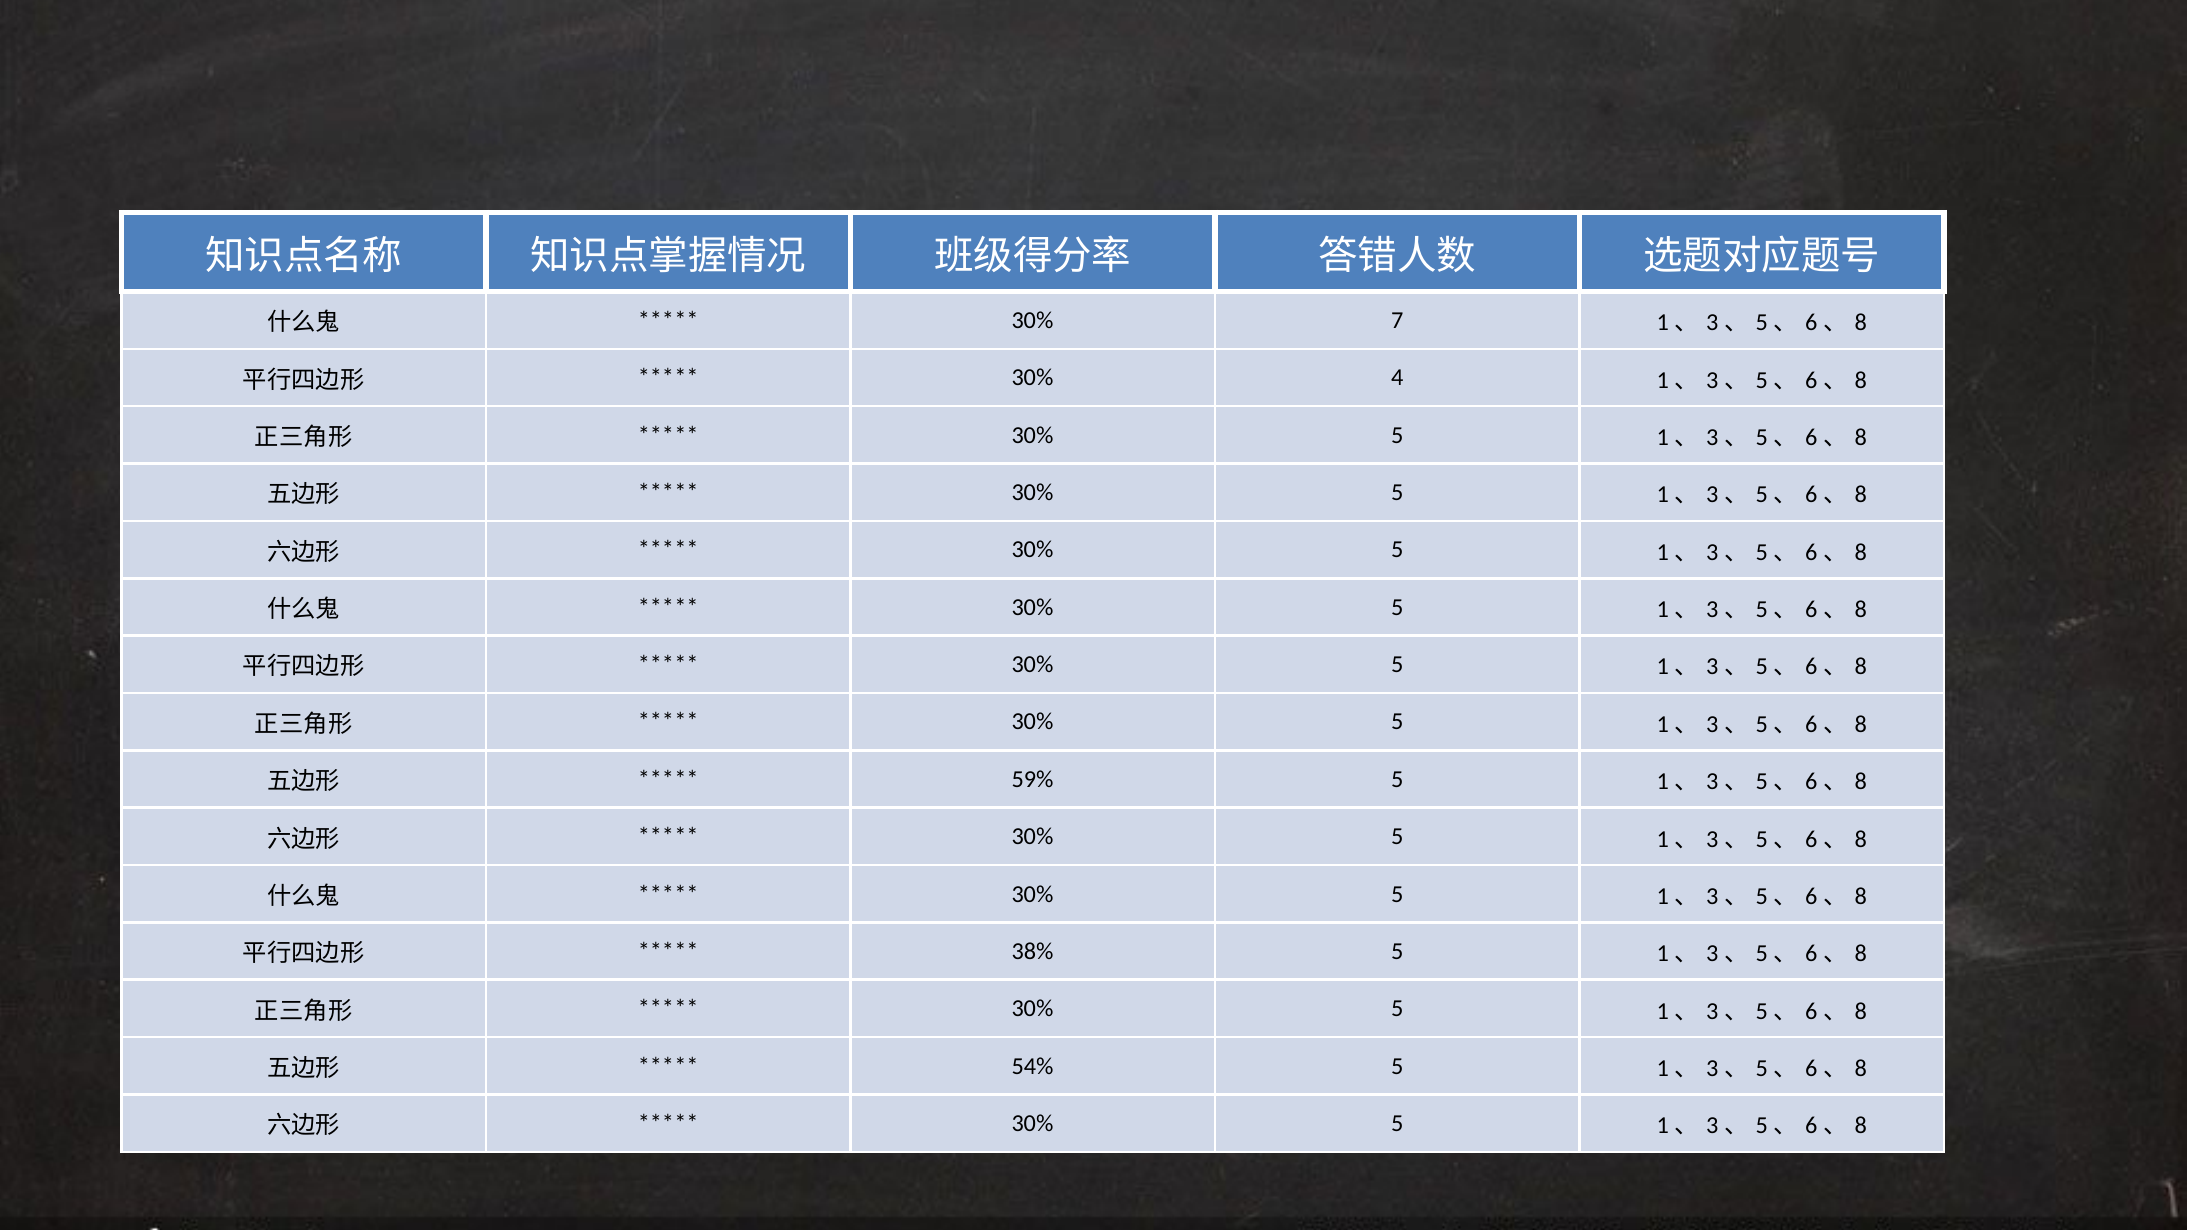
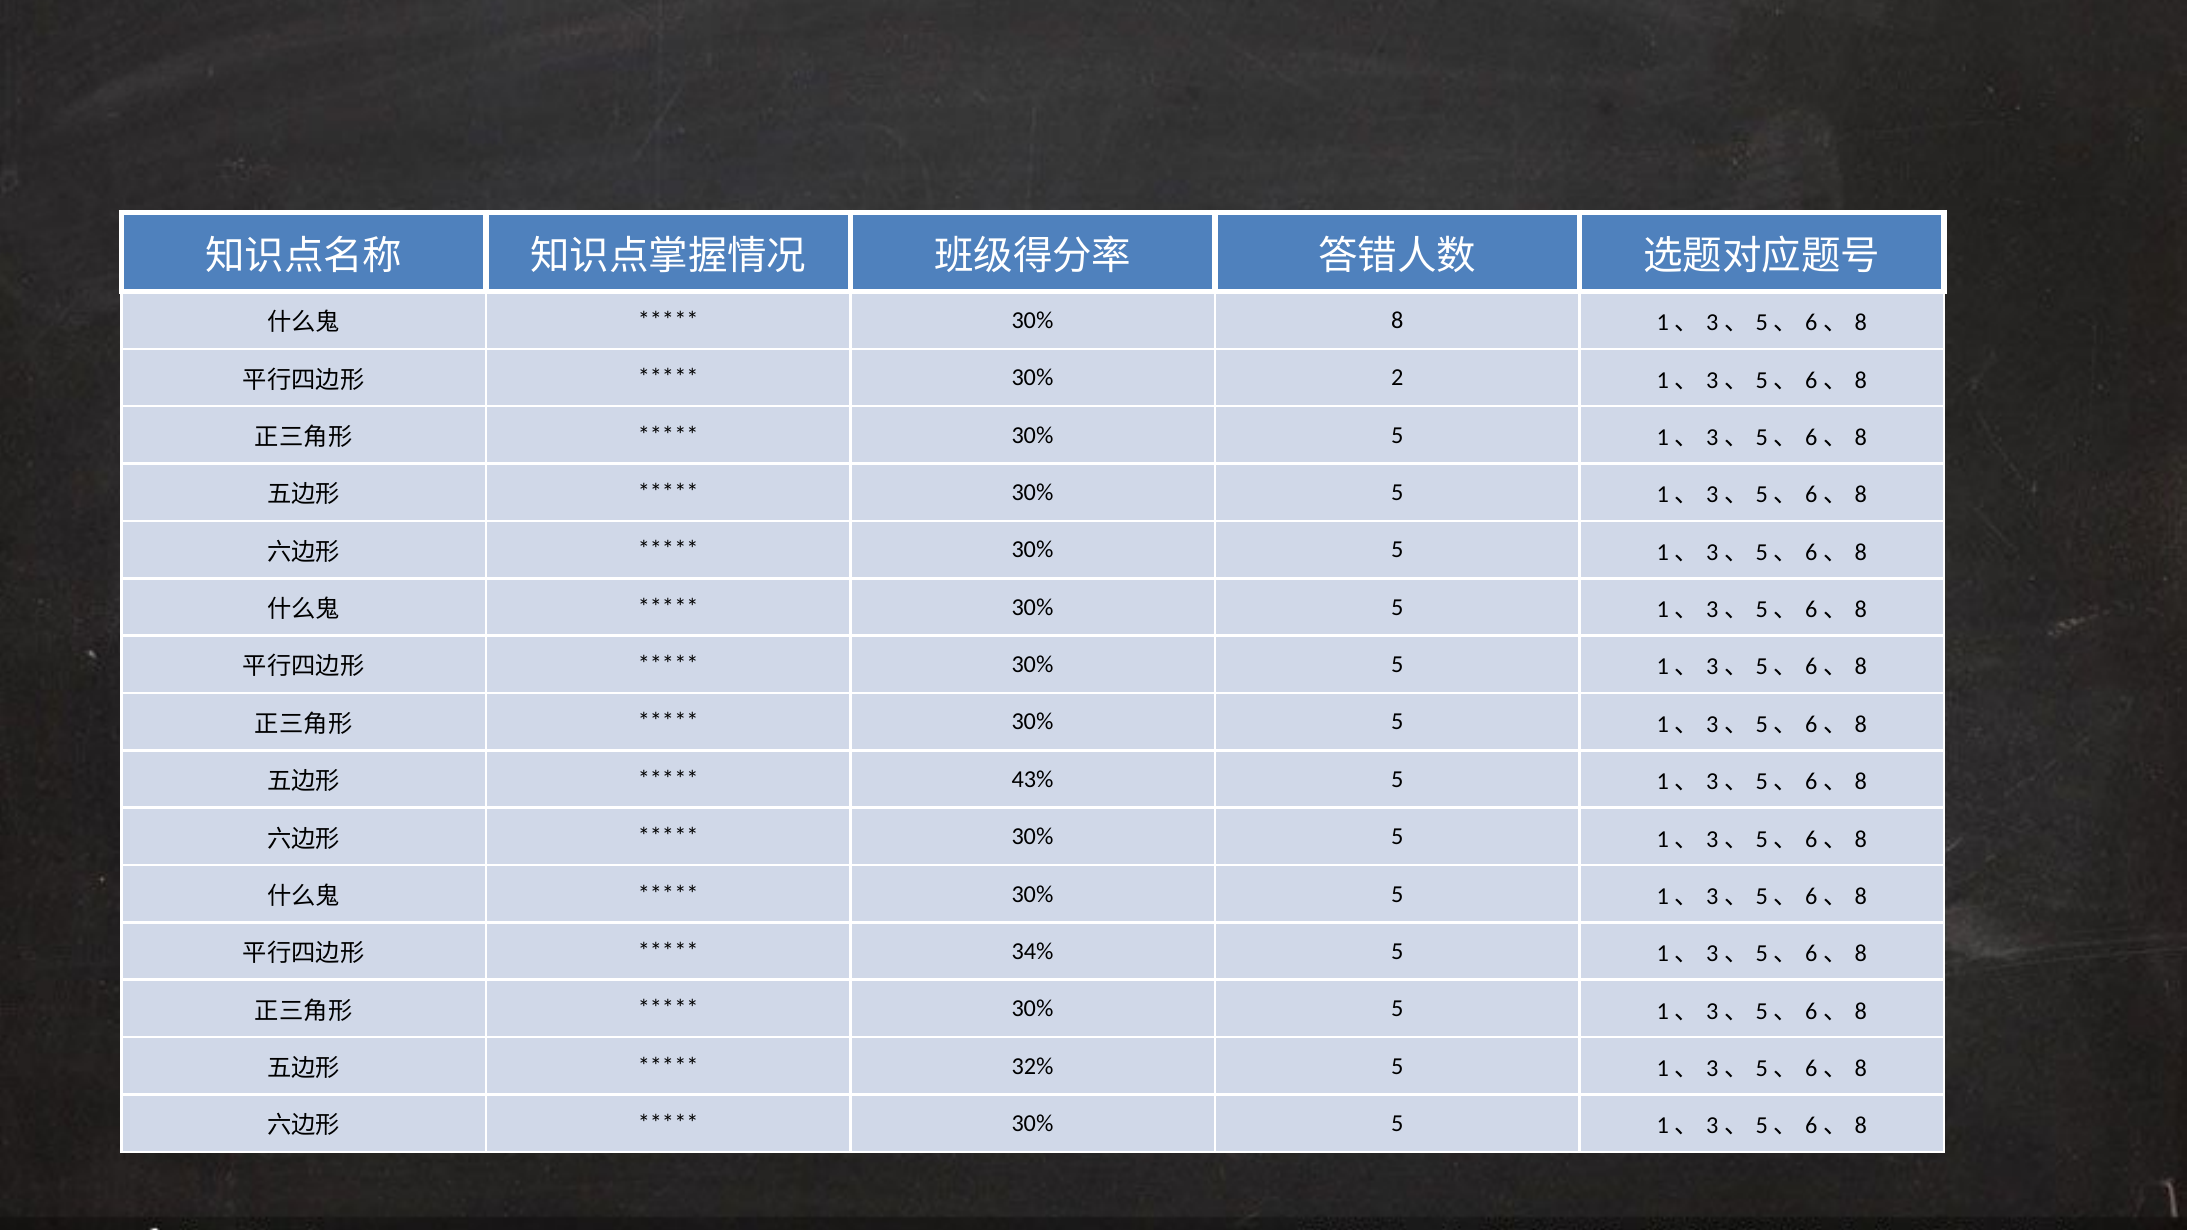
30% 7: 7 -> 8
4: 4 -> 2
59%: 59% -> 43%
38%: 38% -> 34%
54%: 54% -> 32%
